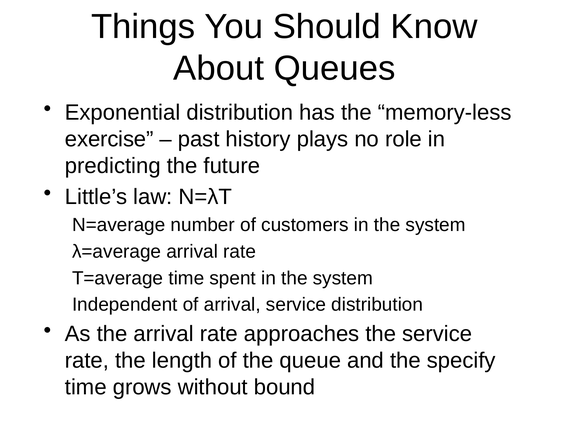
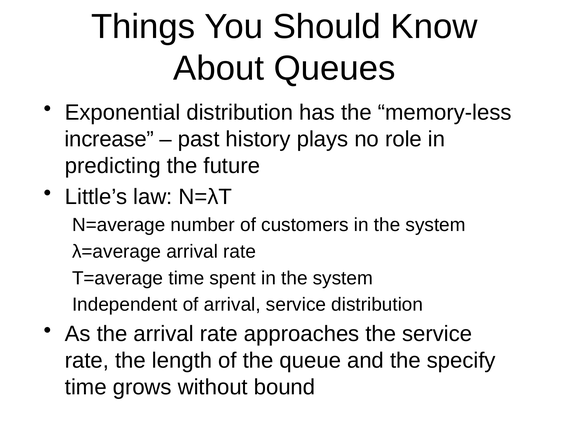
exercise: exercise -> increase
